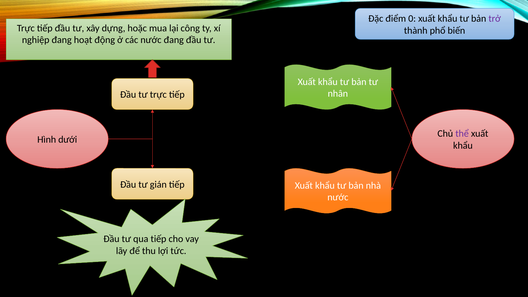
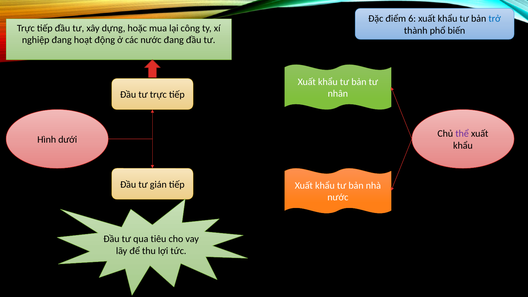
0: 0 -> 6
trở colour: purple -> blue
qua tiếp: tiếp -> tiêu
